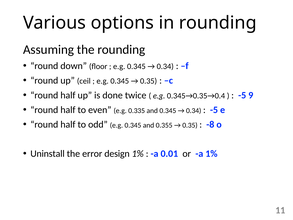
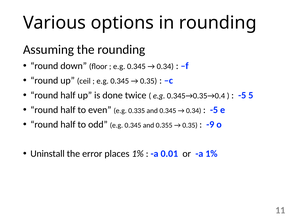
9: 9 -> 5
-8: -8 -> -9
design: design -> places
